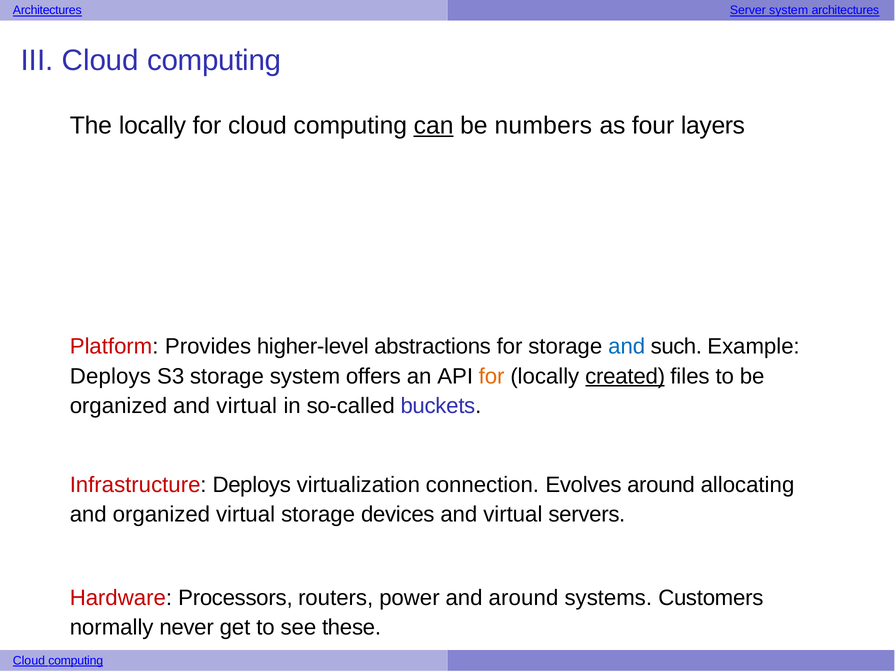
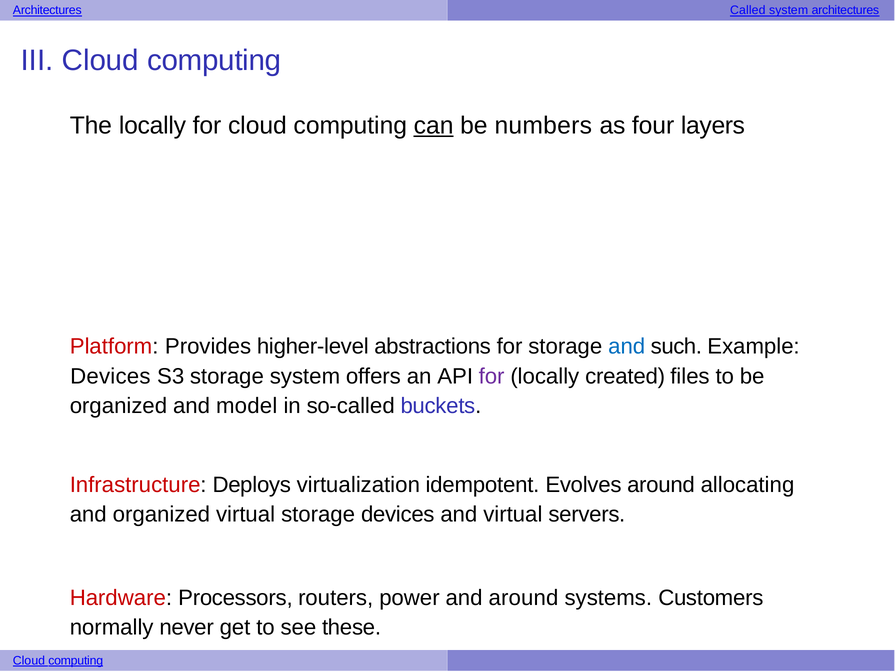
Server: Server -> Called
Deploys at (110, 376): Deploys -> Devices
for at (492, 376) colour: orange -> purple
created underline: present -> none
organized and virtual: virtual -> model
connection: connection -> idempotent
